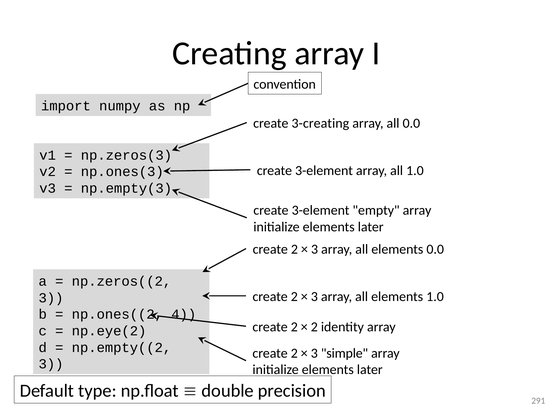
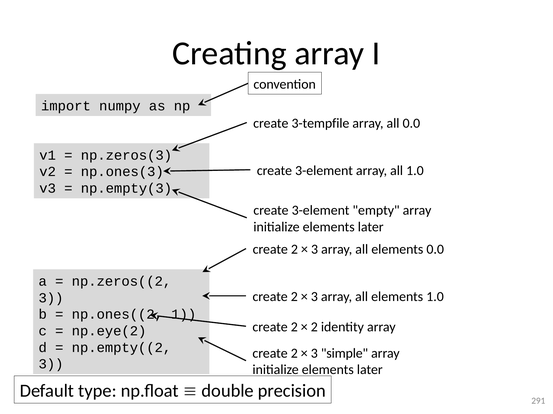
3-creating: 3-creating -> 3-tempfile
4: 4 -> 1
